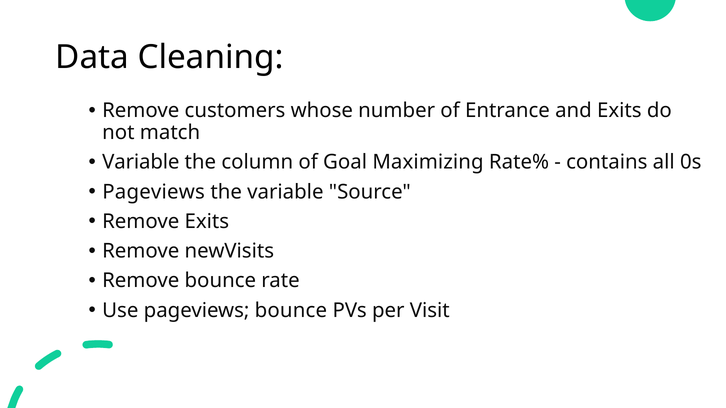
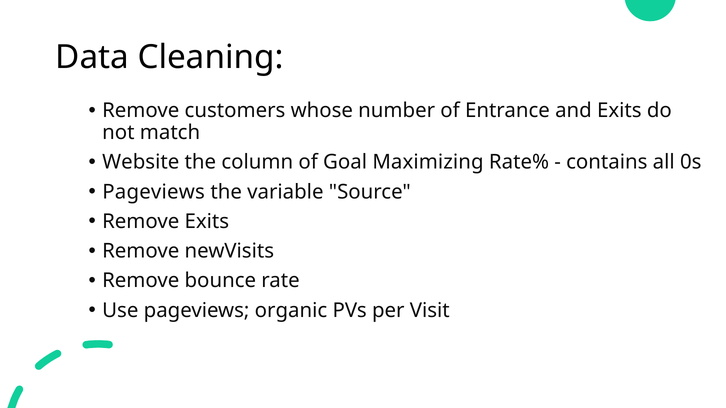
Variable at (141, 162): Variable -> Website
pageviews bounce: bounce -> organic
